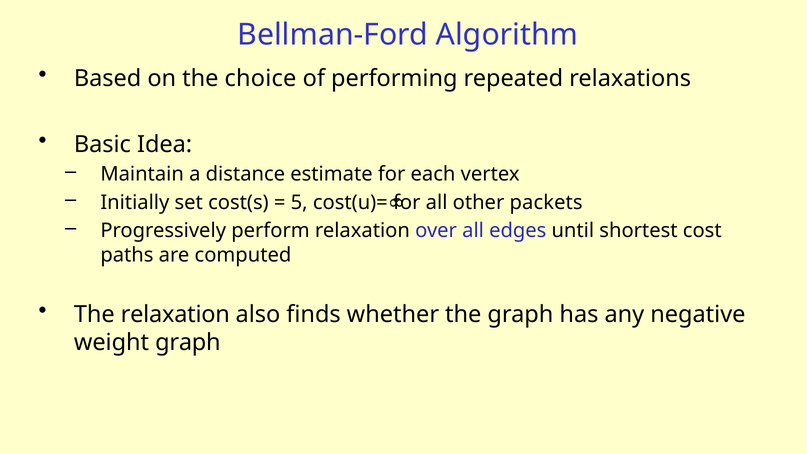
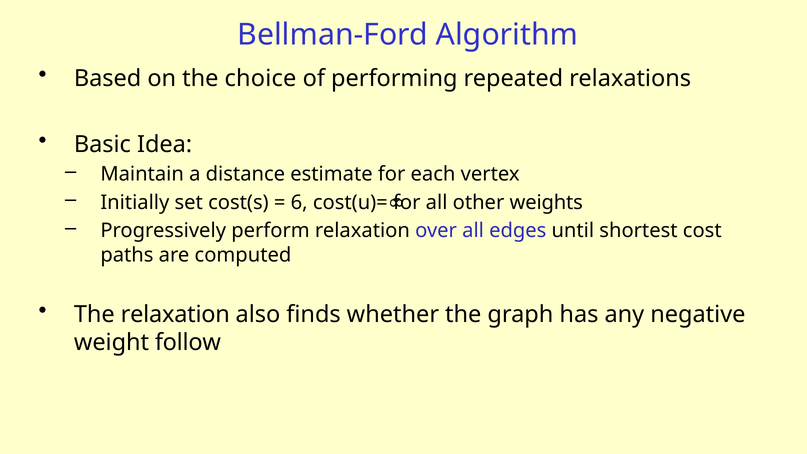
5: 5 -> 6
packets: packets -> weights
weight graph: graph -> follow
